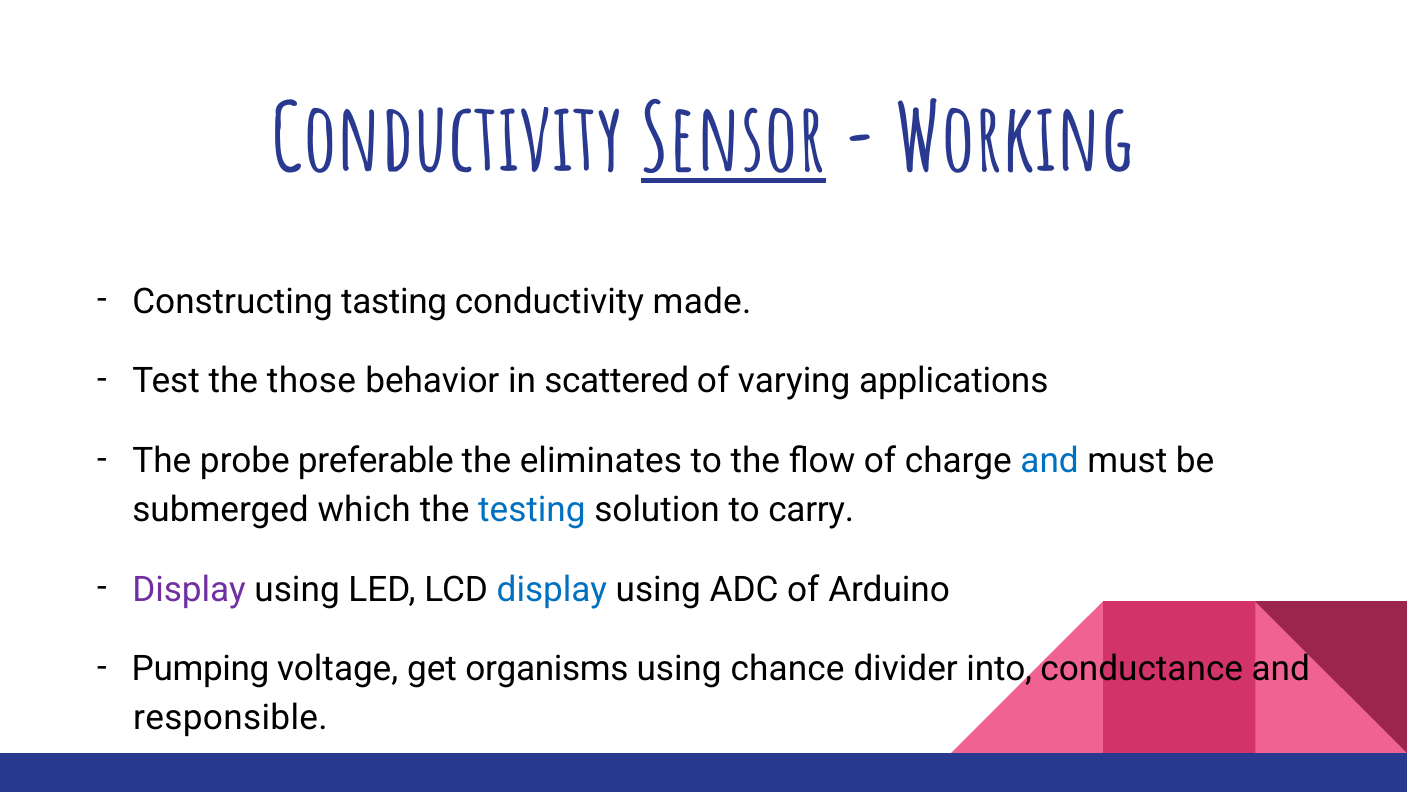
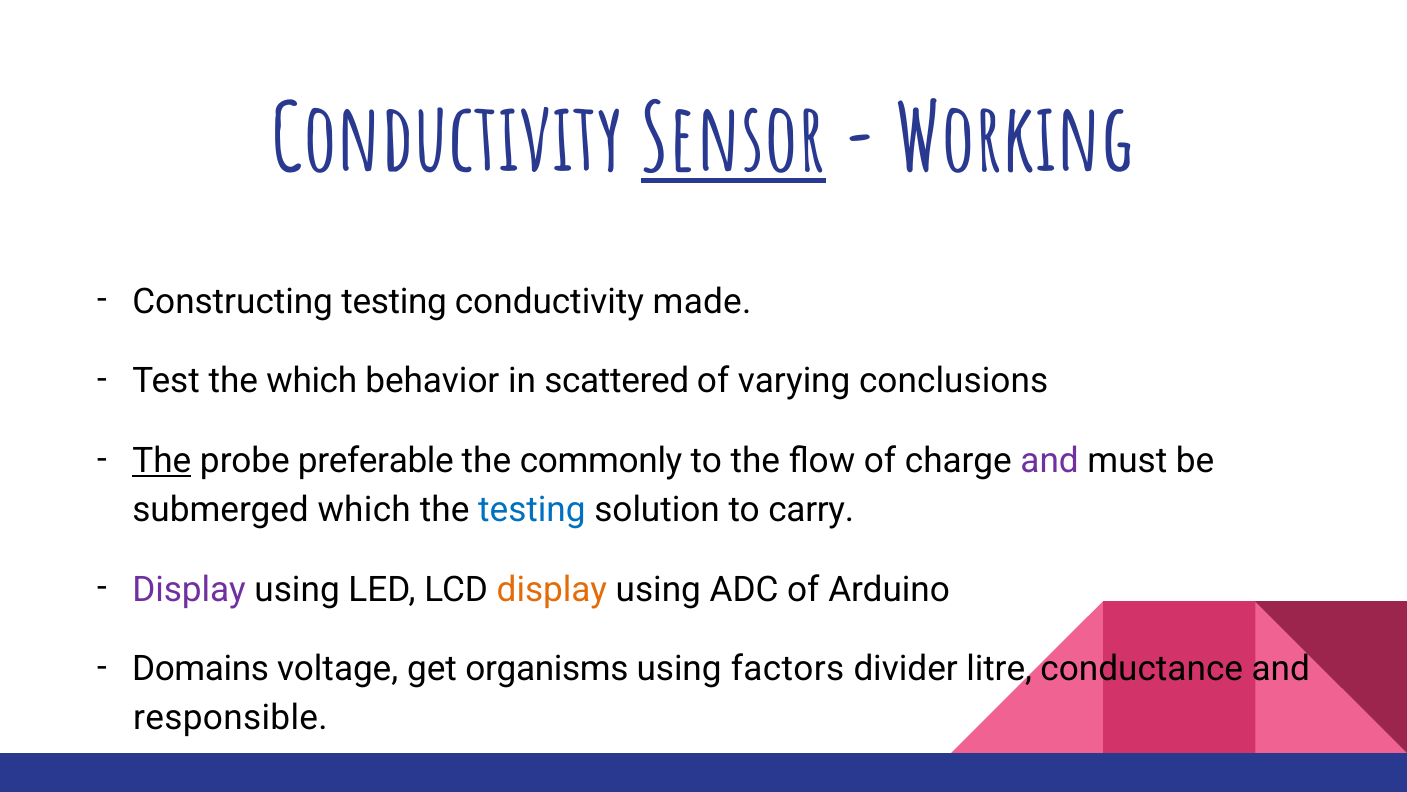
Constructing tasting: tasting -> testing
the those: those -> which
applications: applications -> conclusions
The at (162, 461) underline: none -> present
eliminates: eliminates -> commonly
and at (1050, 461) colour: blue -> purple
display at (552, 589) colour: blue -> orange
Pumping: Pumping -> Domains
chance: chance -> factors
into: into -> litre
